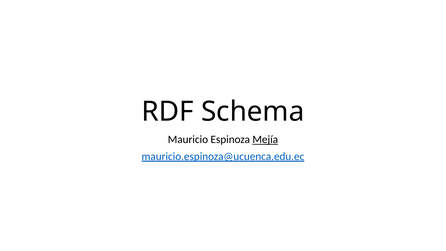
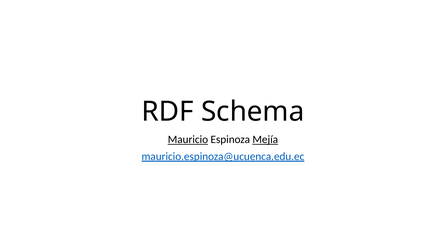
Mauricio underline: none -> present
